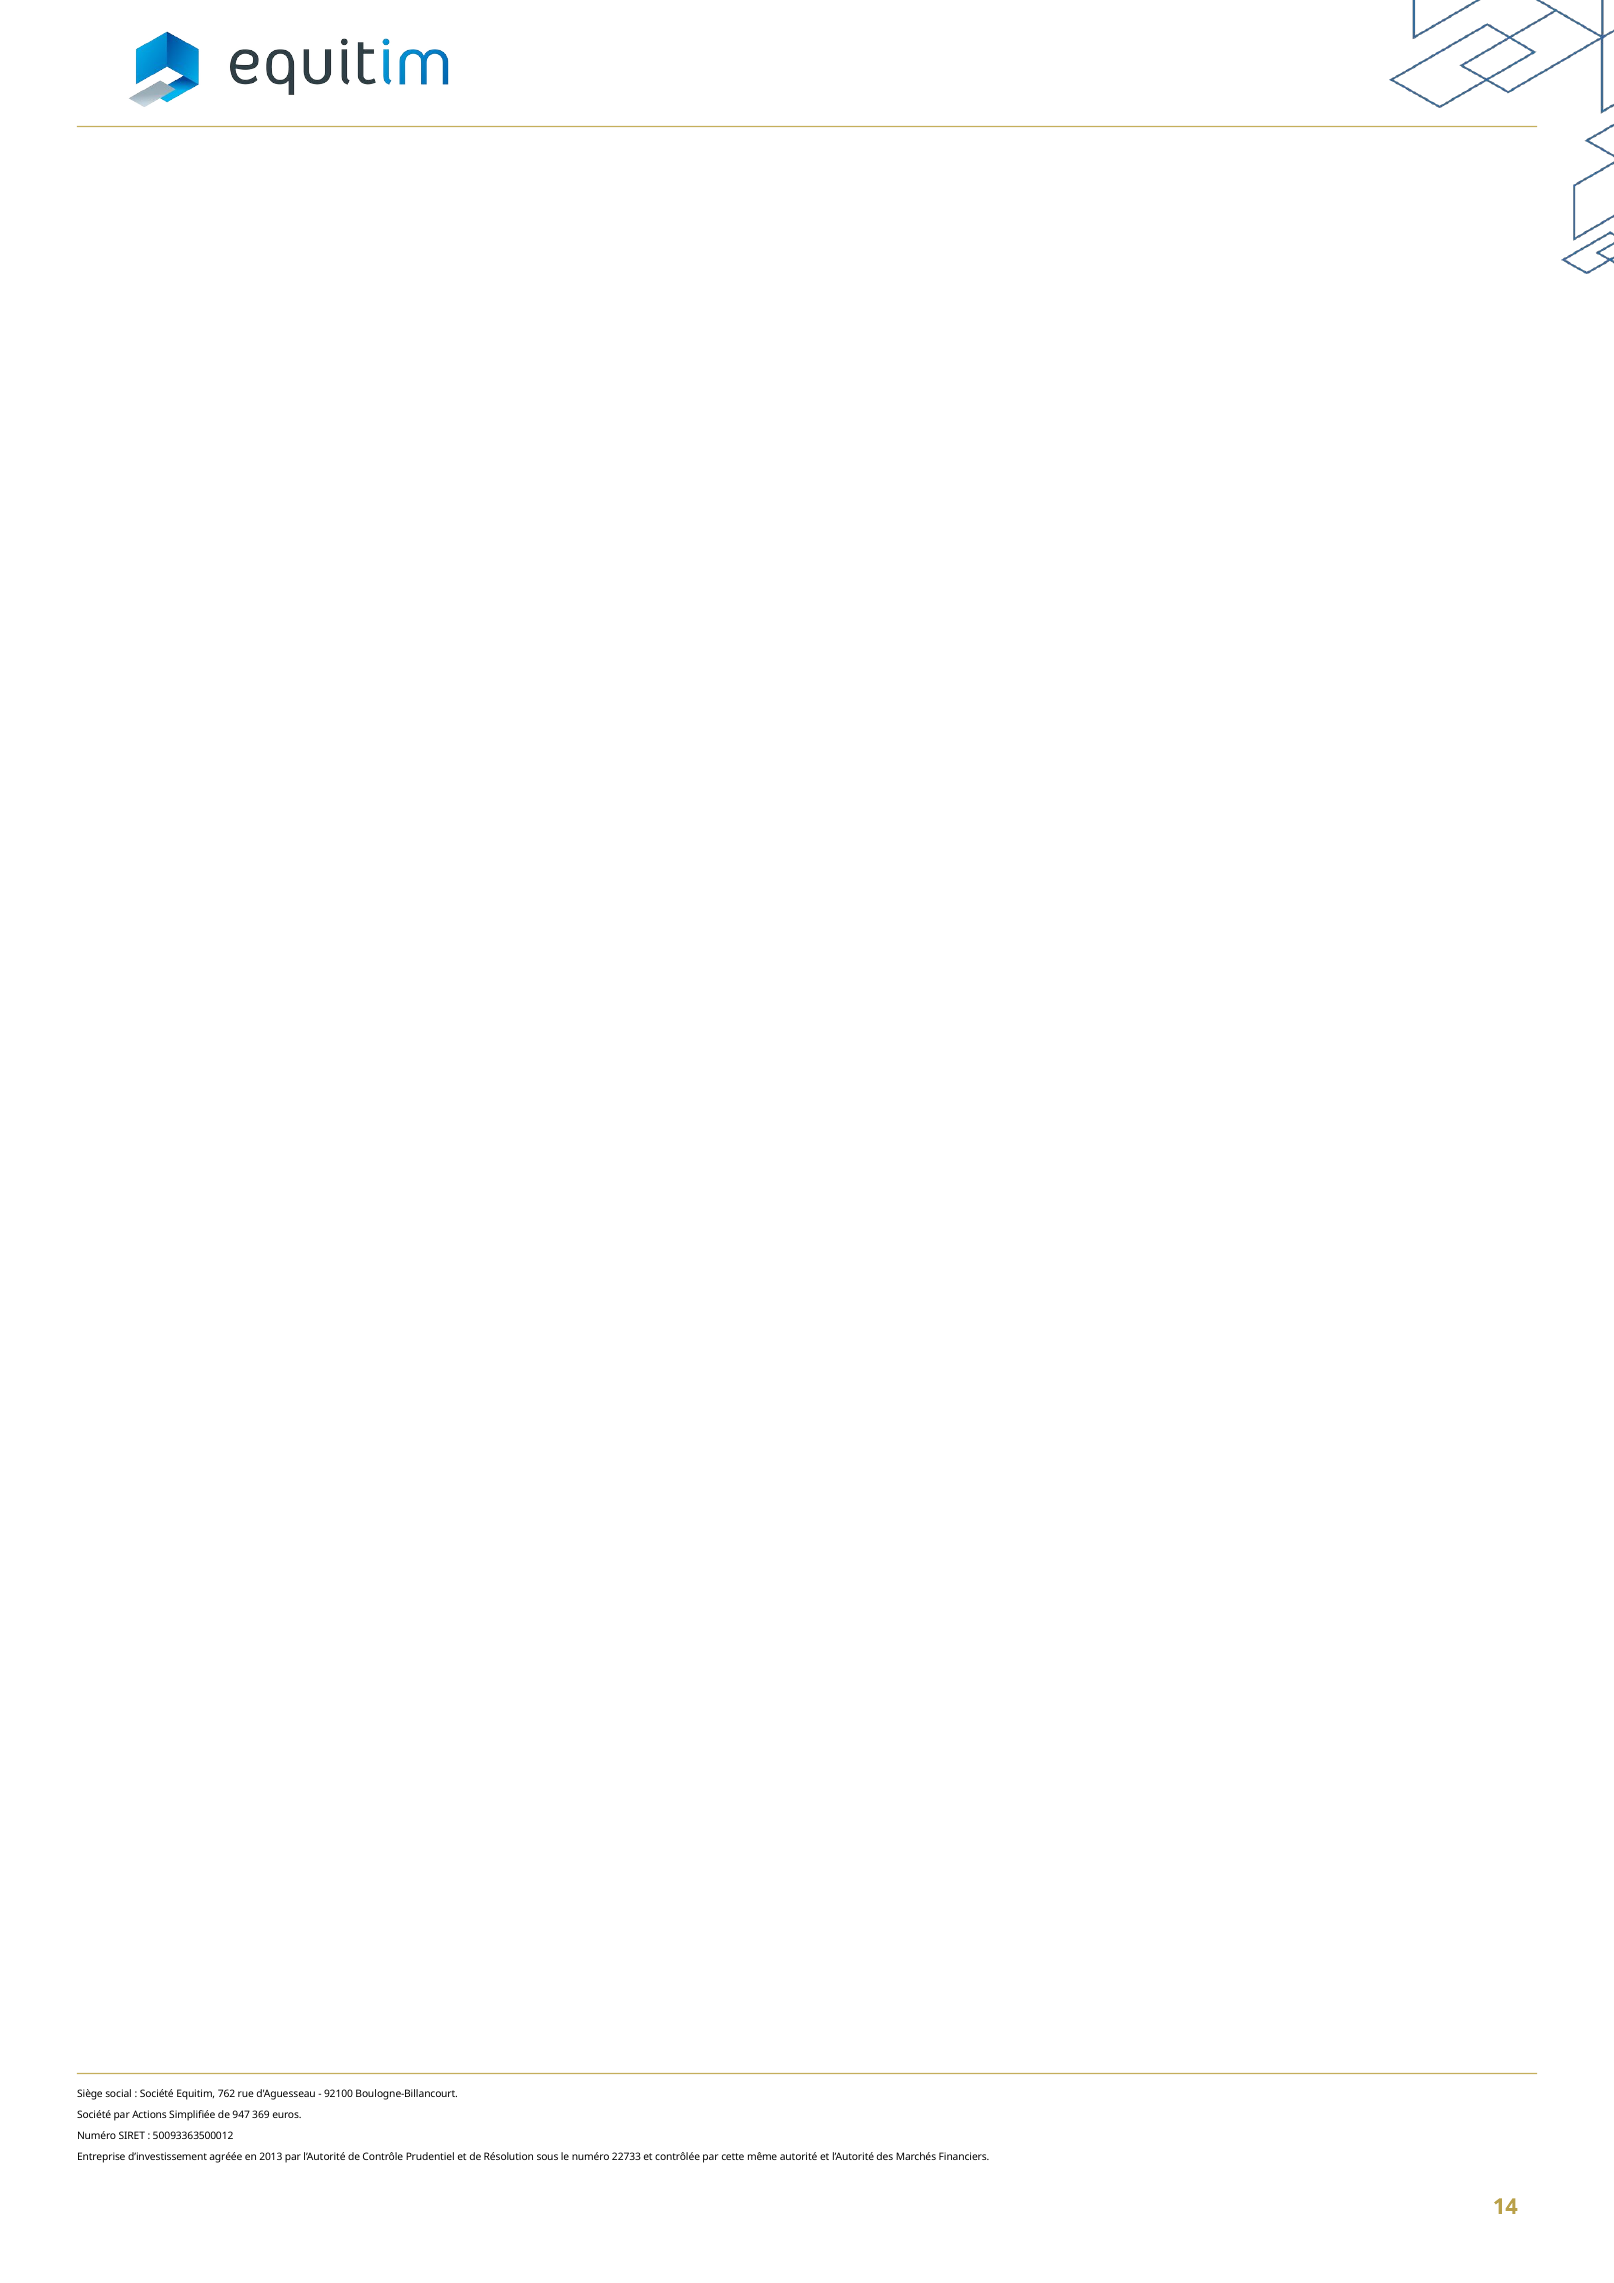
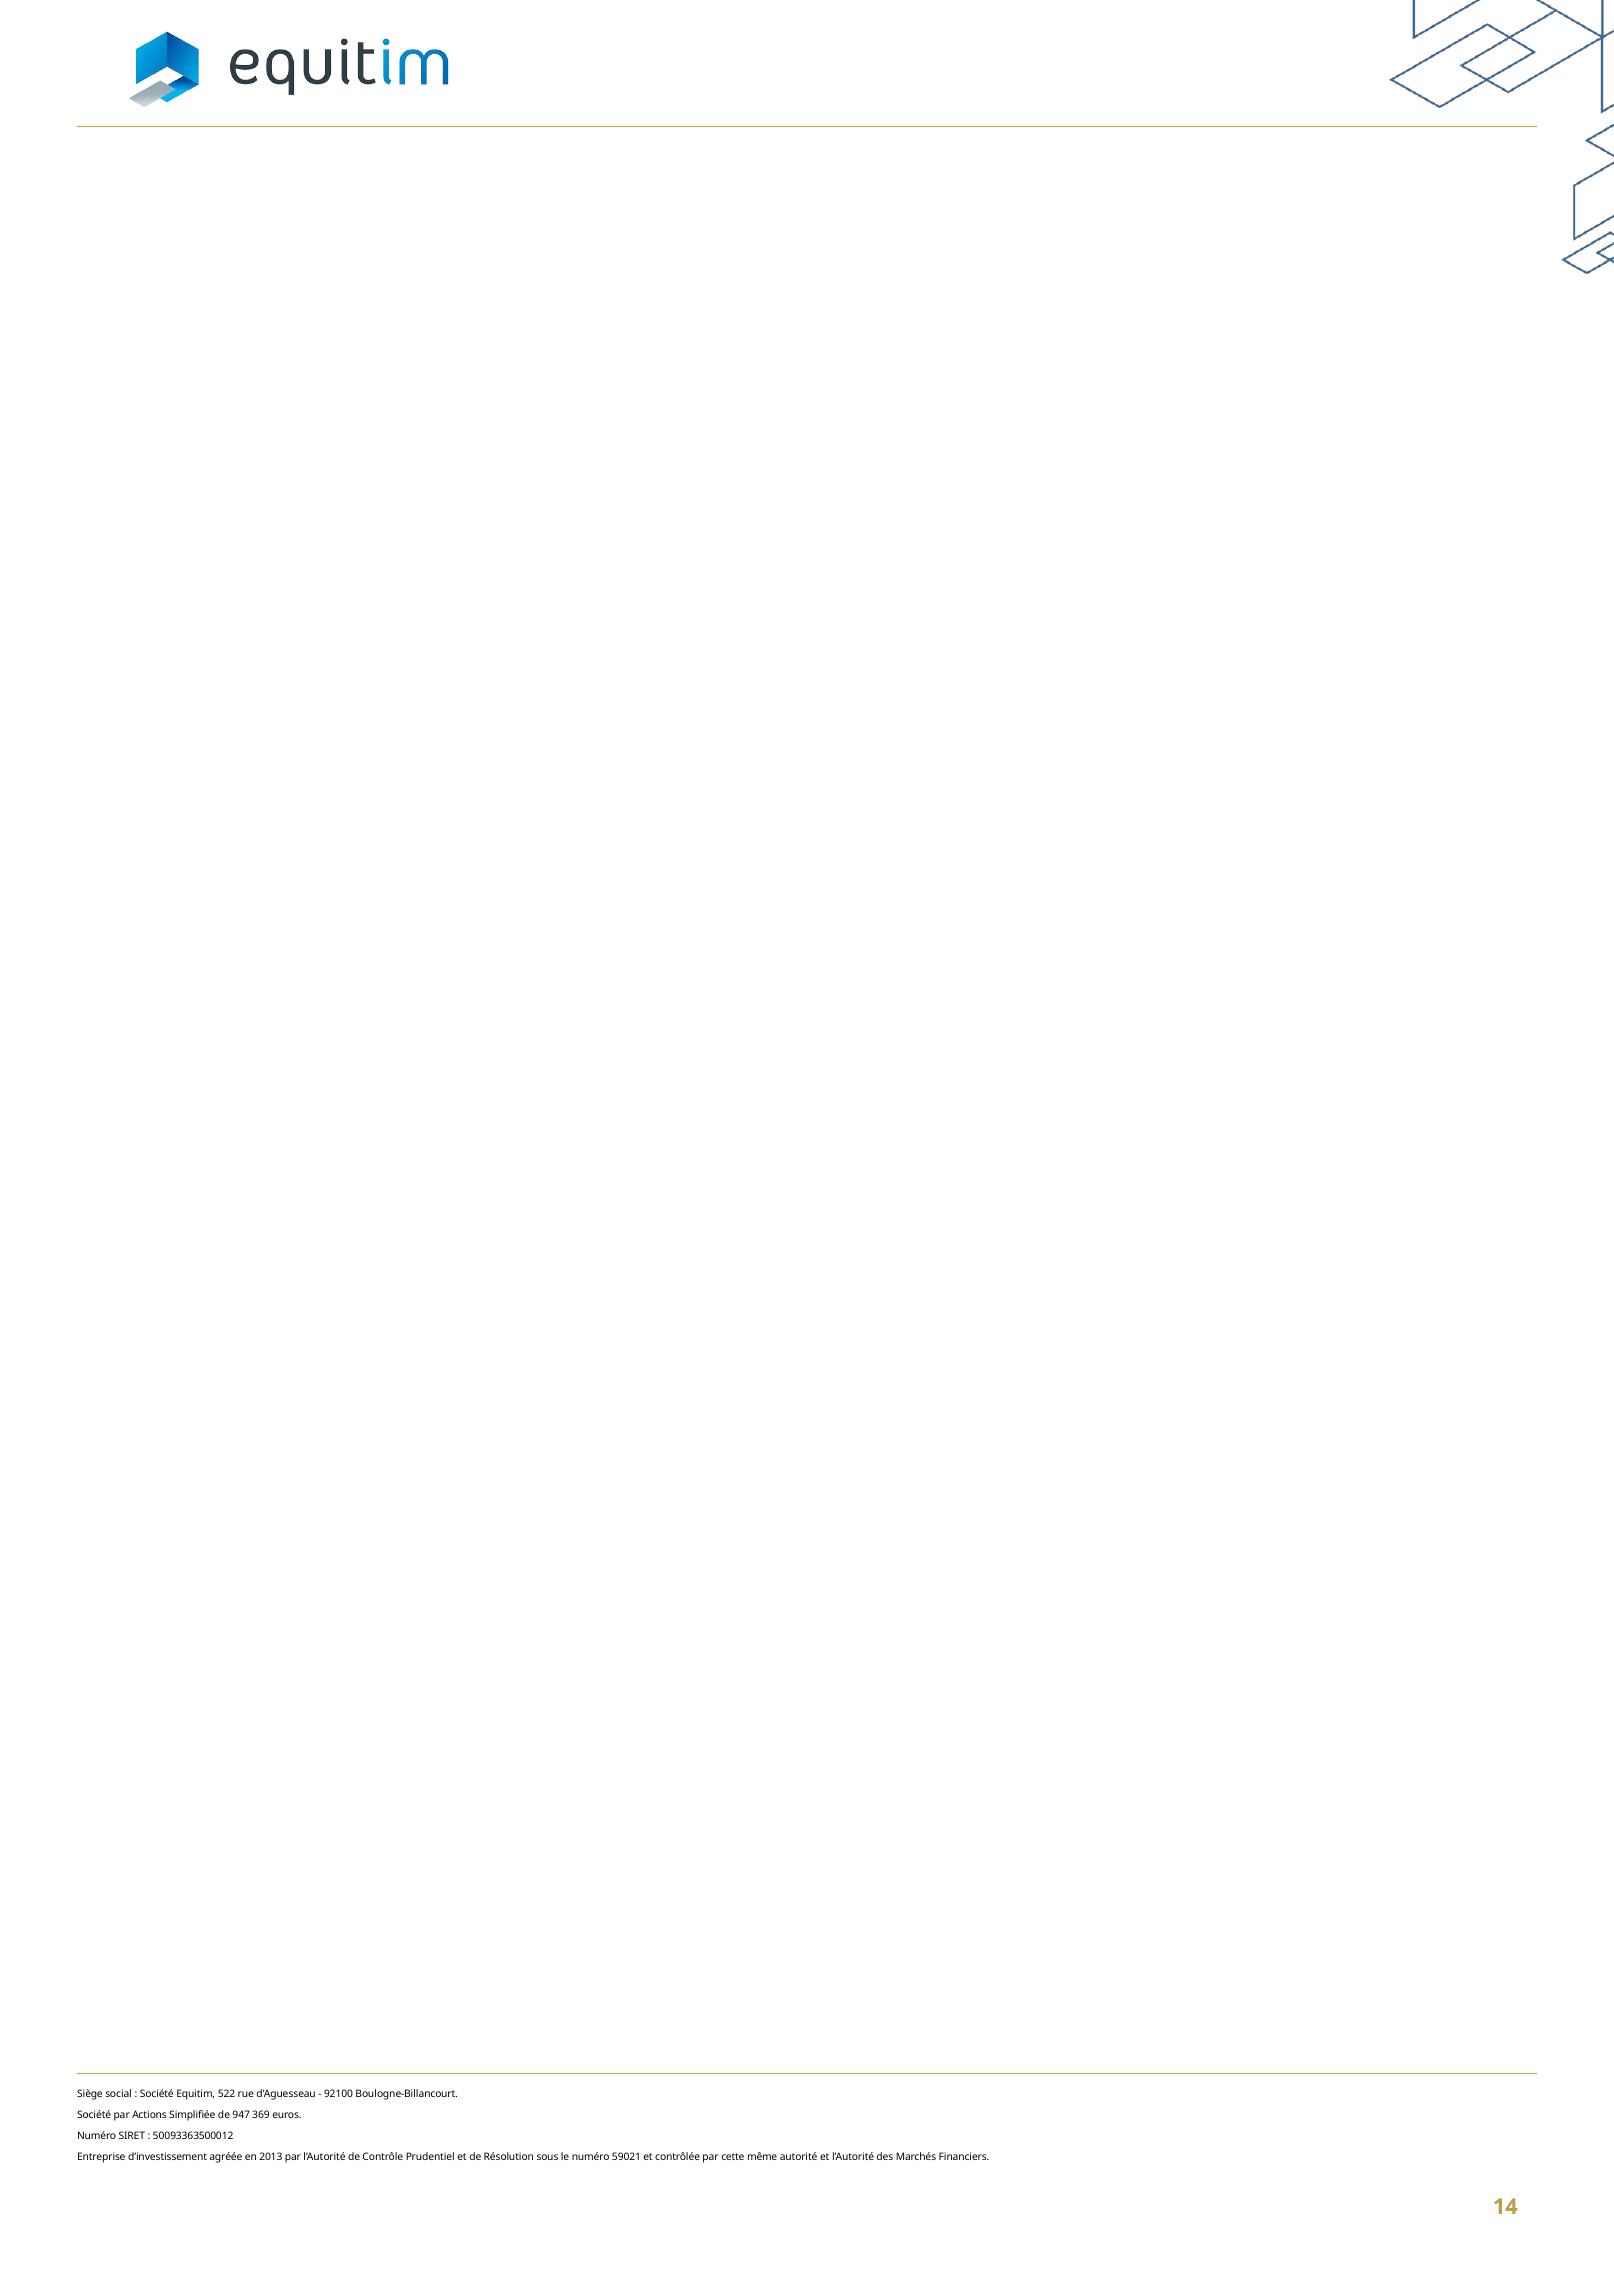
762: 762 -> 522
22733: 22733 -> 59021
